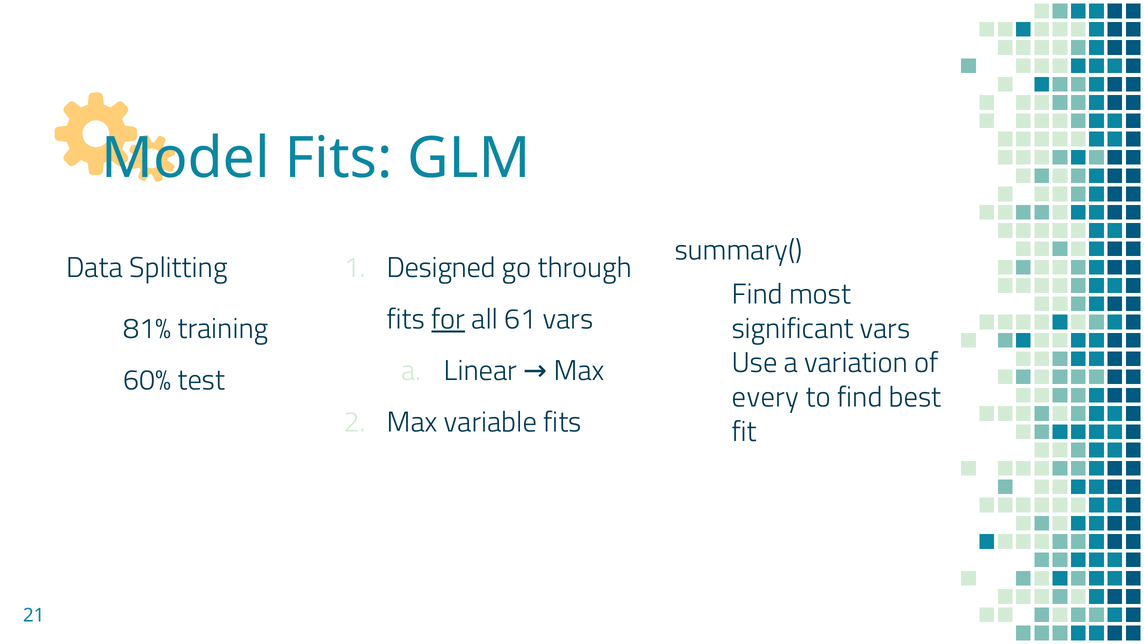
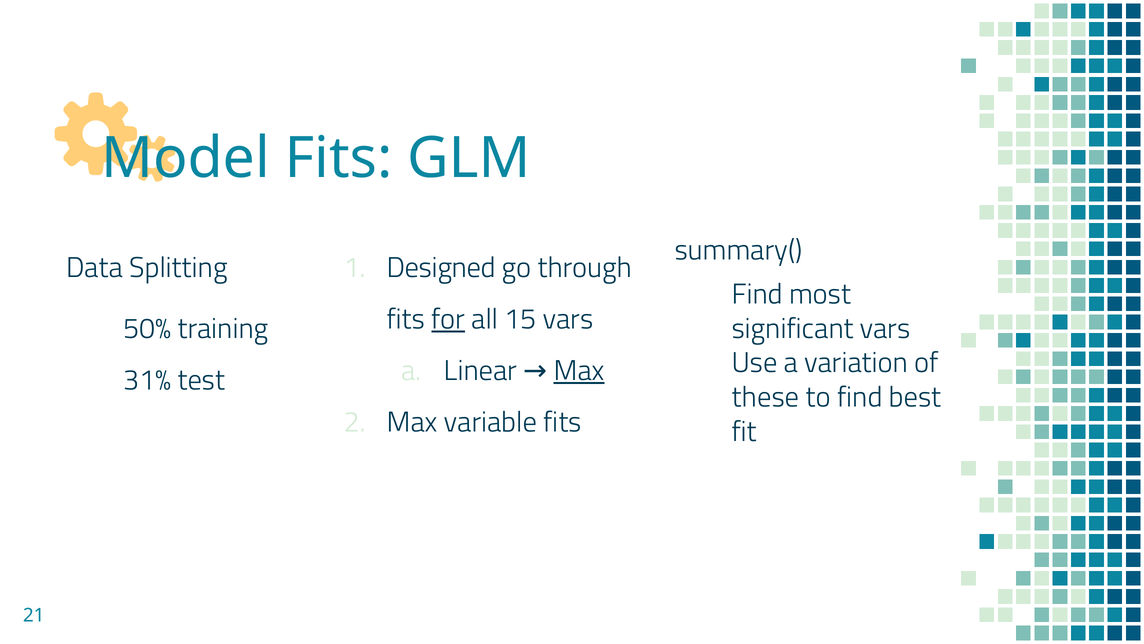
61: 61 -> 15
81%: 81% -> 50%
Max at (579, 370) underline: none -> present
60%: 60% -> 31%
every: every -> these
